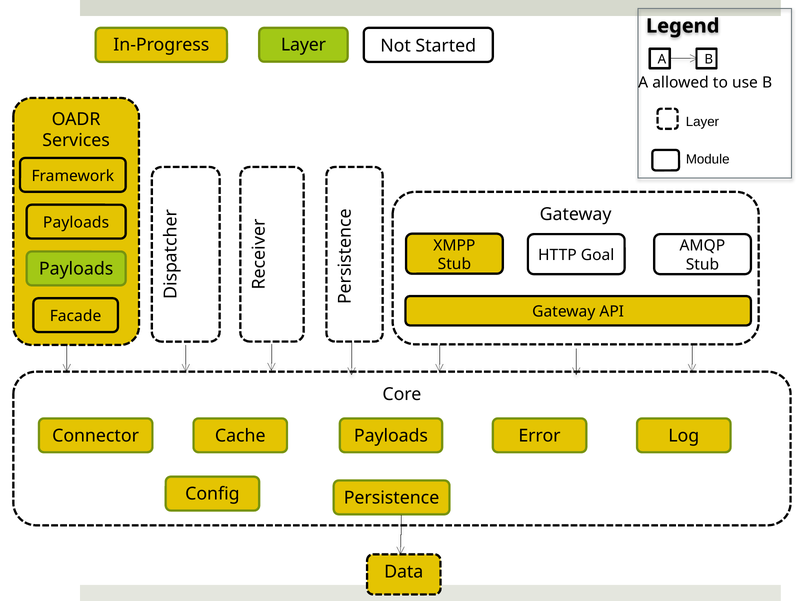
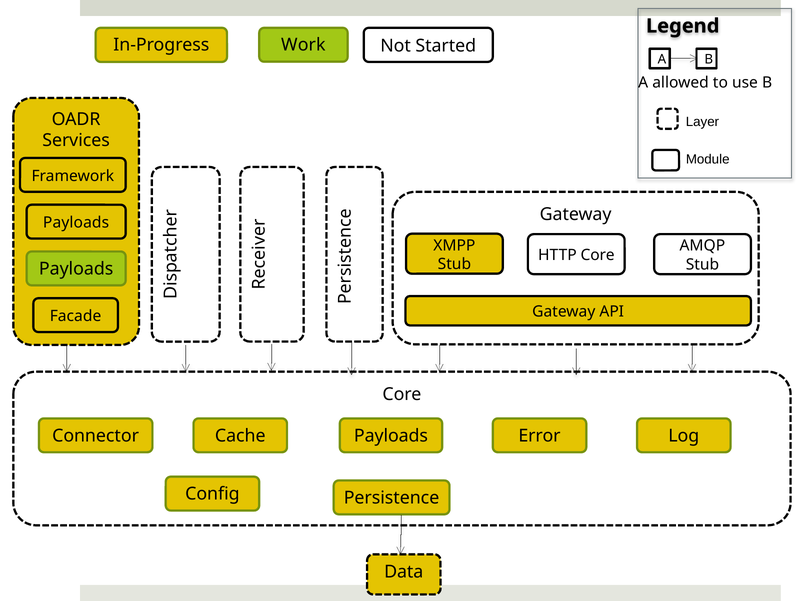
Layer at (303, 45): Layer -> Work
HTTP Goal: Goal -> Core
